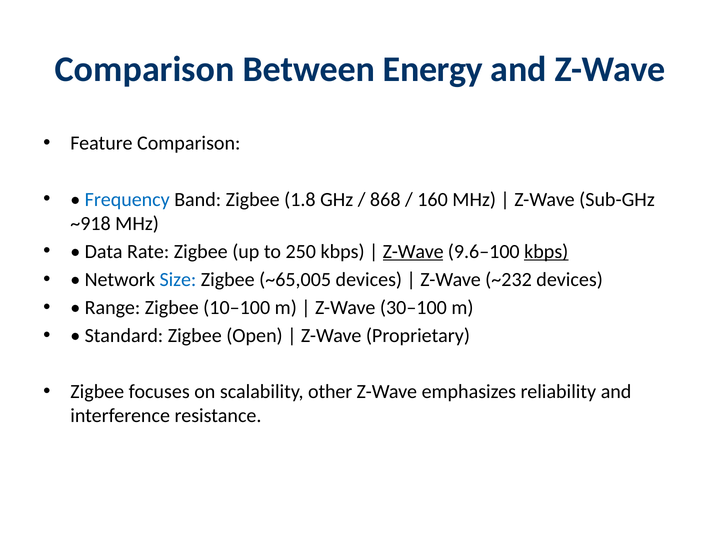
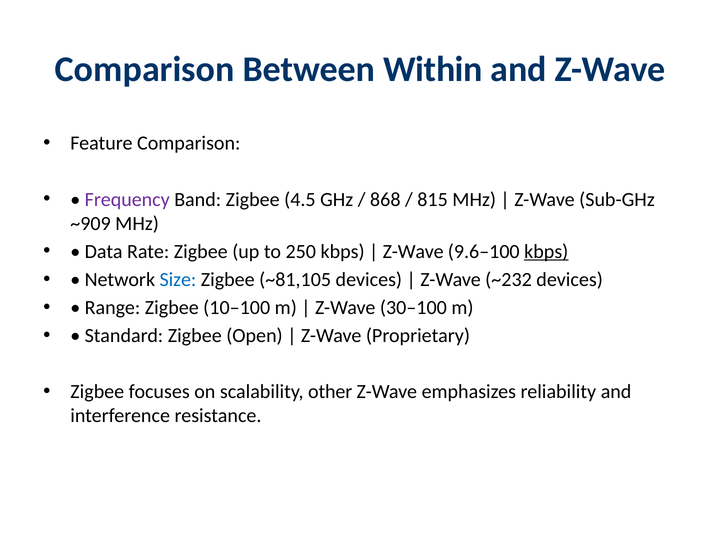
Energy: Energy -> Within
Frequency colour: blue -> purple
1.8: 1.8 -> 4.5
160: 160 -> 815
~918: ~918 -> ~909
Z-Wave at (413, 251) underline: present -> none
~65,005: ~65,005 -> ~81,105
